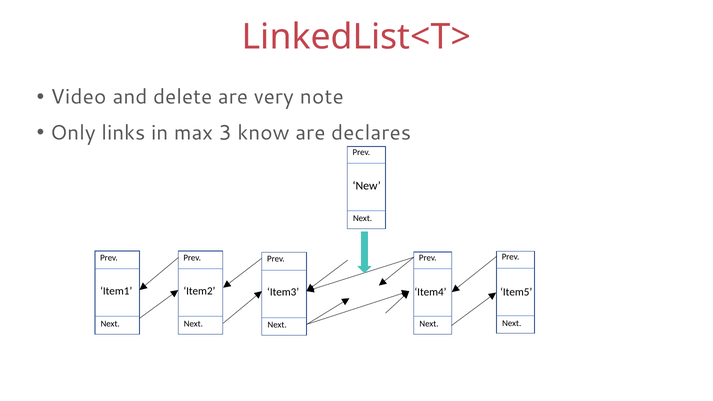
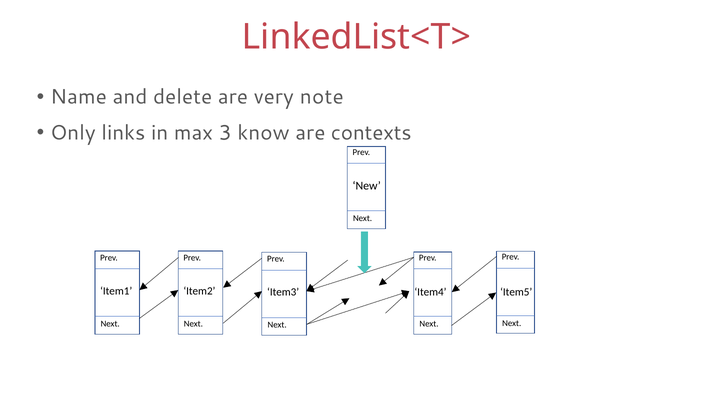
Video: Video -> Name
declares: declares -> contexts
